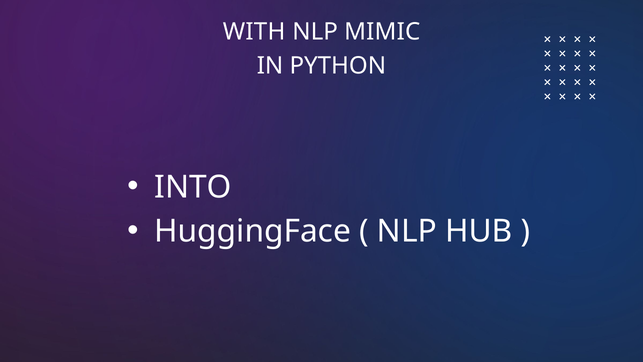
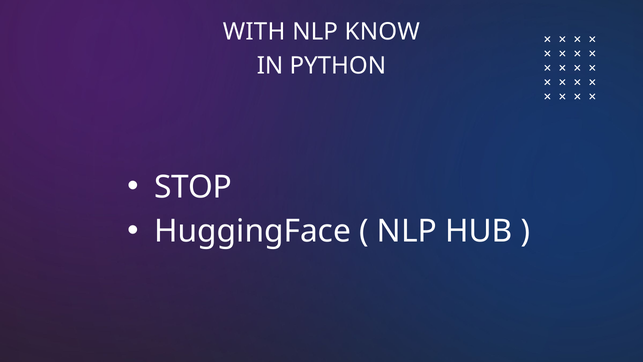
MIMIC: MIMIC -> KNOW
INTO: INTO -> STOP
